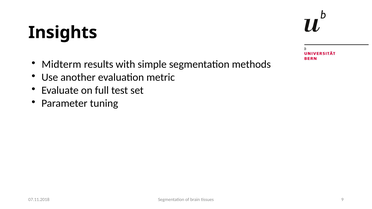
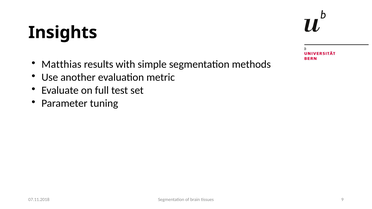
Midterm: Midterm -> Matthias
